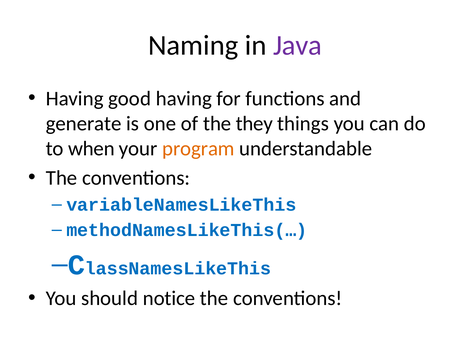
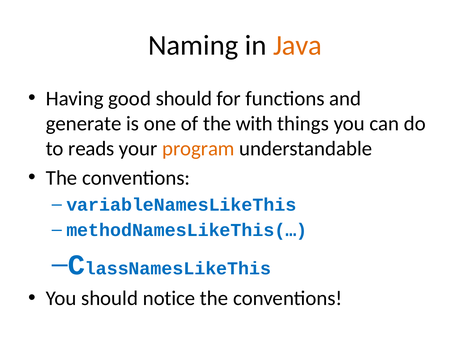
Java colour: purple -> orange
good having: having -> should
they: they -> with
when: when -> reads
